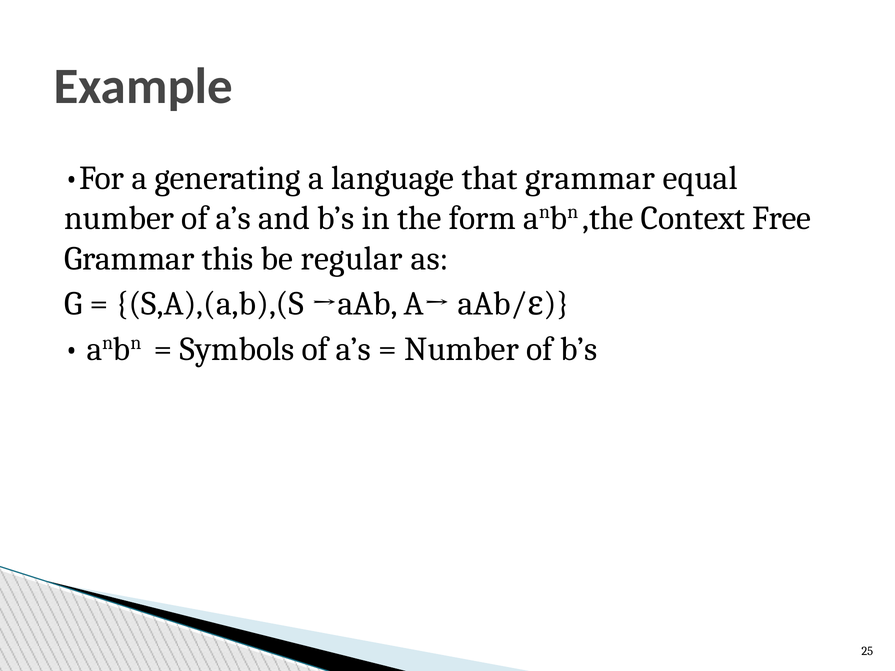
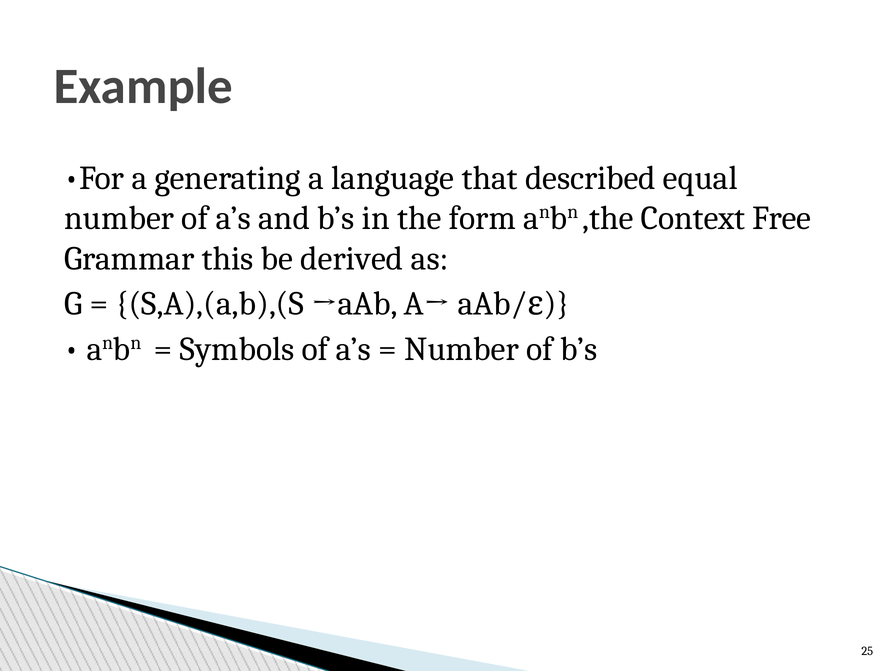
that grammar: grammar -> described
regular: regular -> derived
